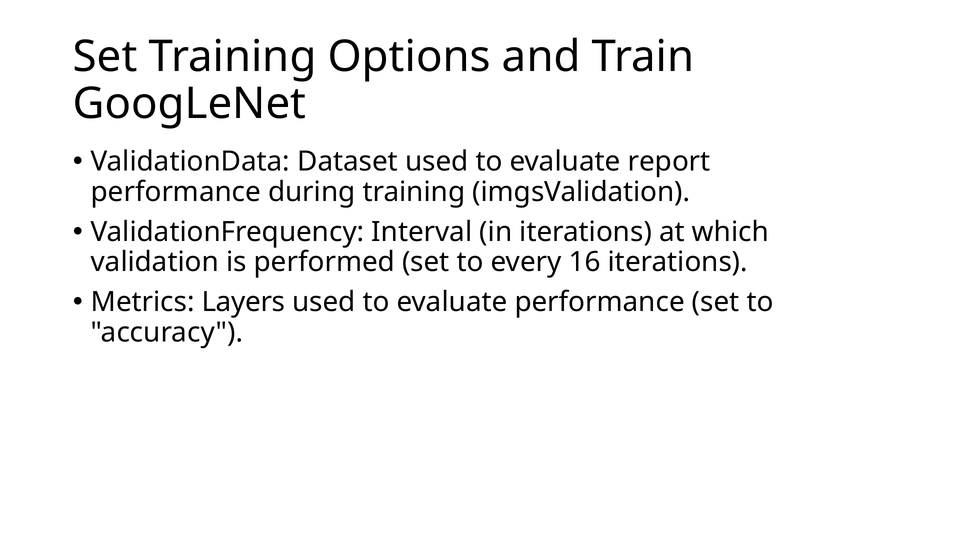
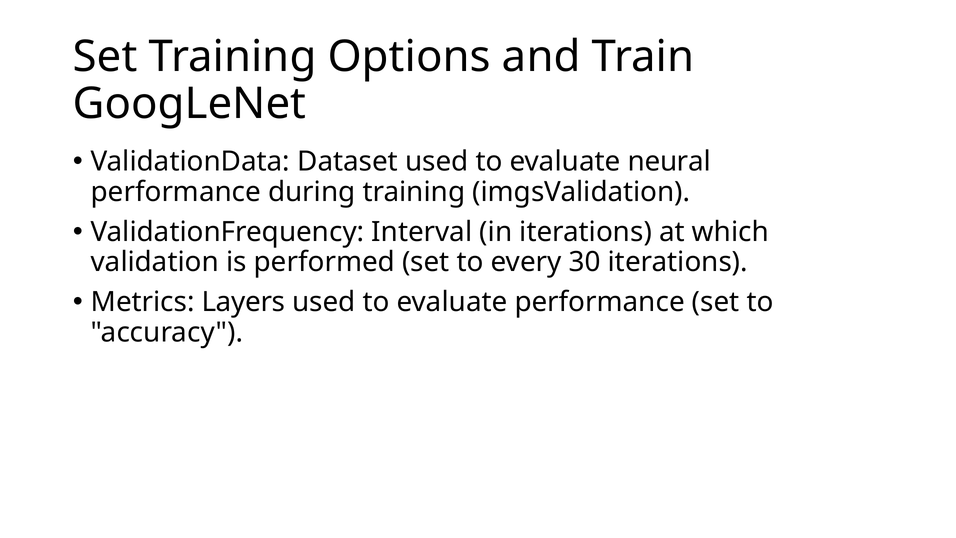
report: report -> neural
16: 16 -> 30
